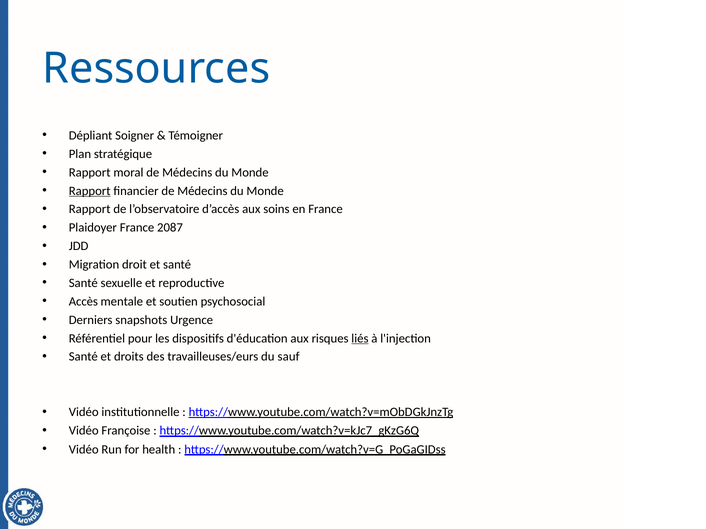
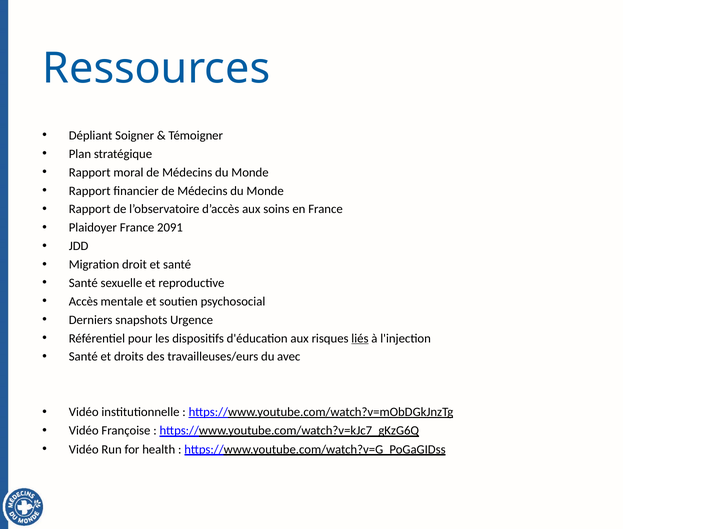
Rapport at (90, 191) underline: present -> none
2087: 2087 -> 2091
sauf: sauf -> avec
